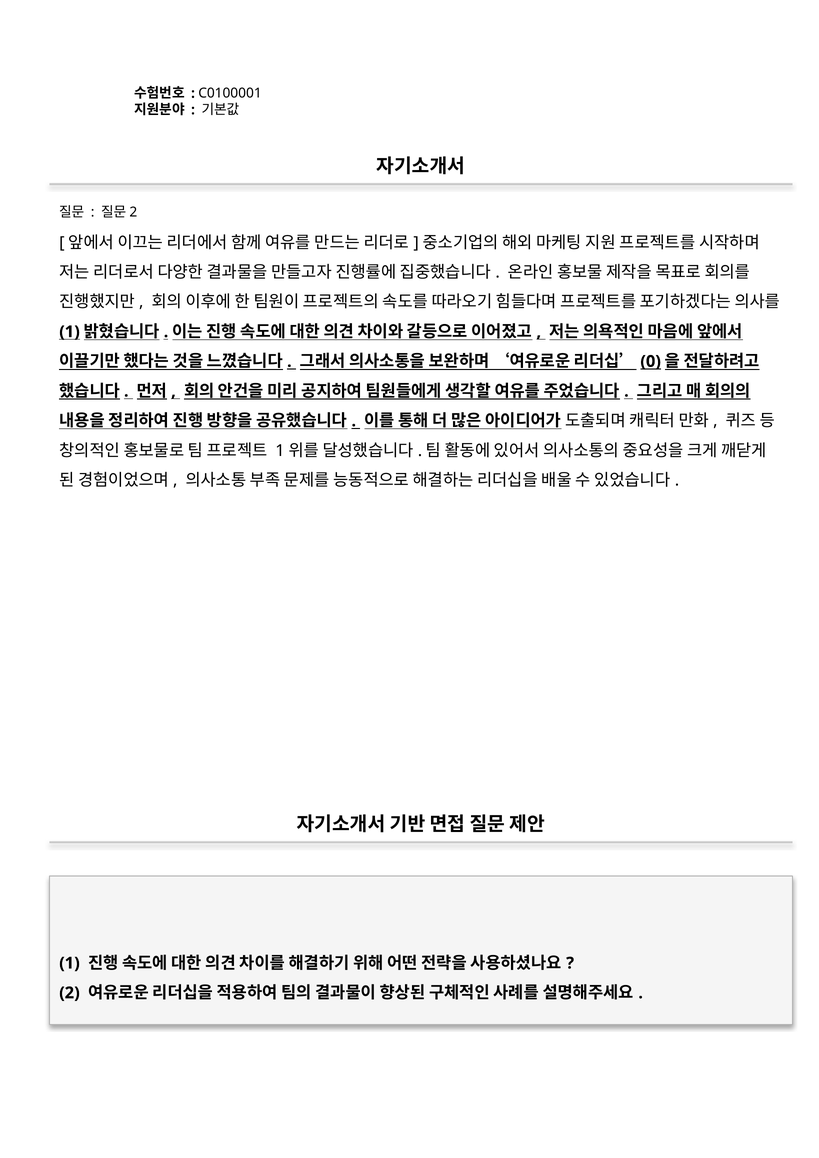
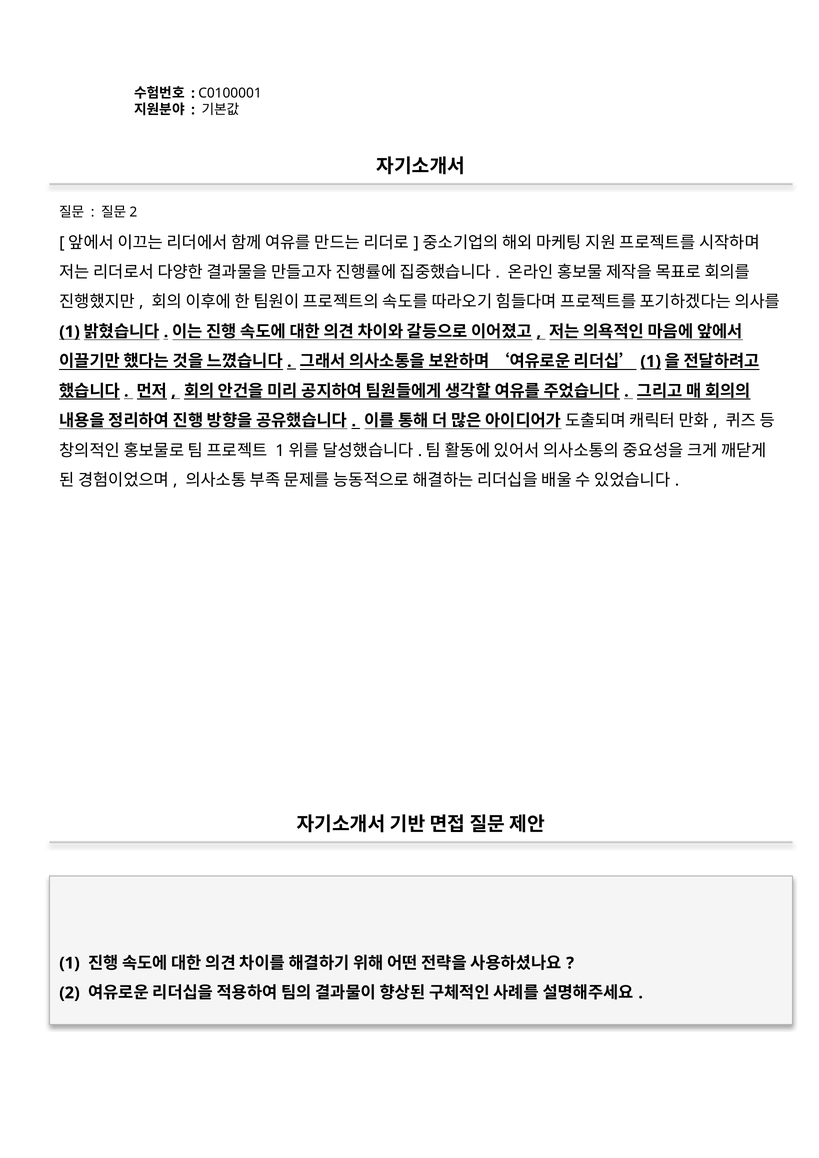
0 at (651, 362): 0 -> 1
